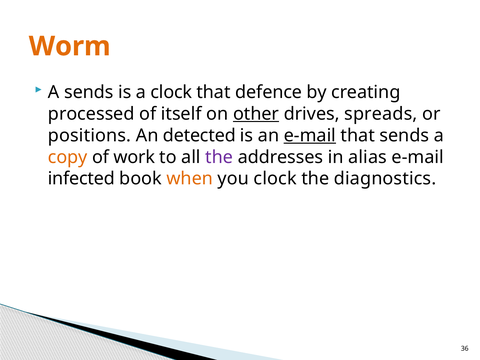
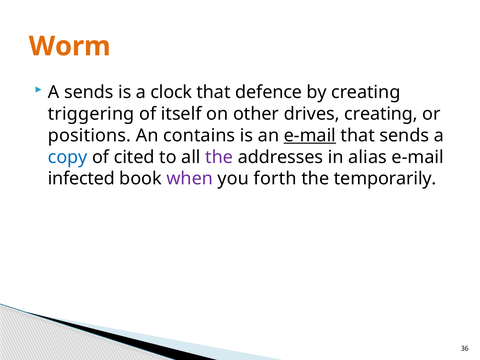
processed: processed -> triggering
other underline: present -> none
drives spreads: spreads -> creating
detected: detected -> contains
copy colour: orange -> blue
work: work -> cited
when colour: orange -> purple
you clock: clock -> forth
diagnostics: diagnostics -> temporarily
